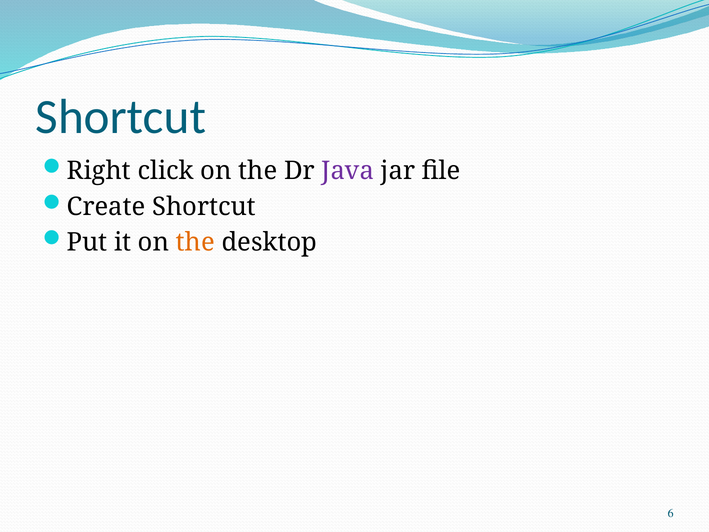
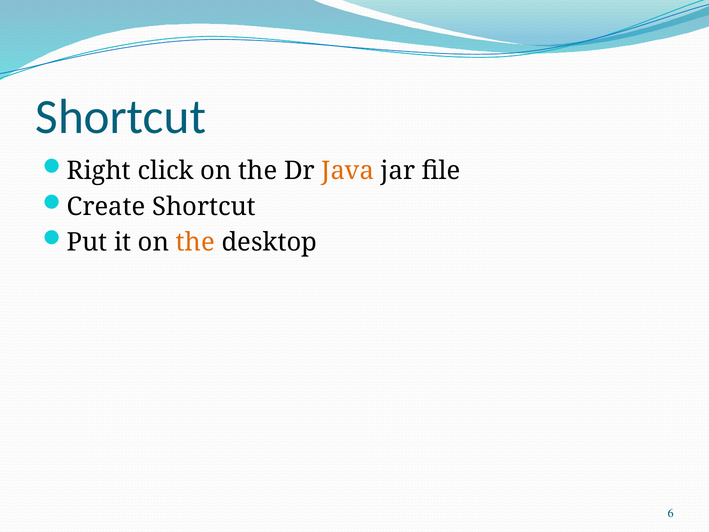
Java colour: purple -> orange
